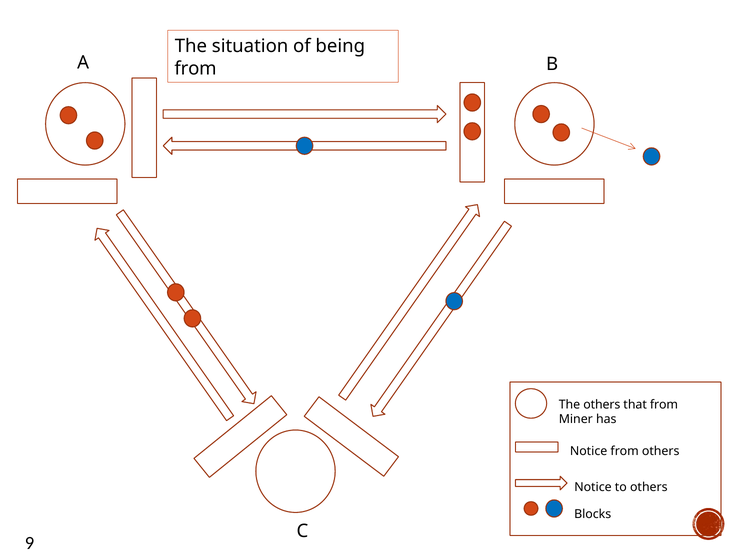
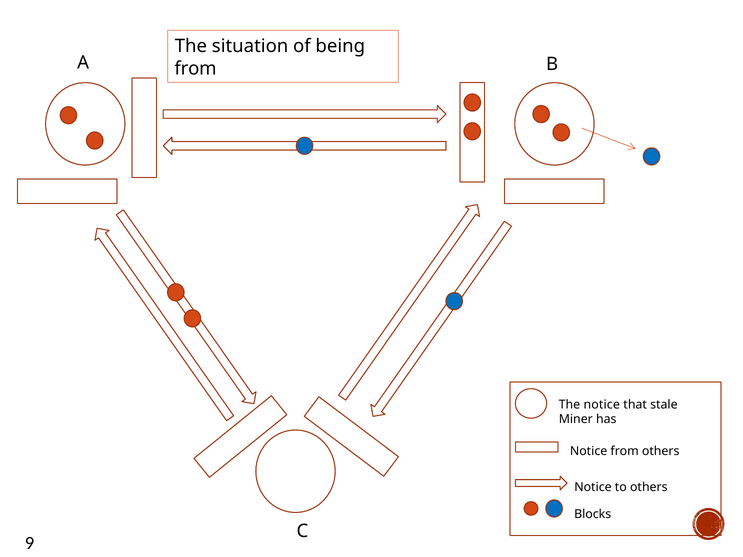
The others: others -> notice
that from: from -> stale
